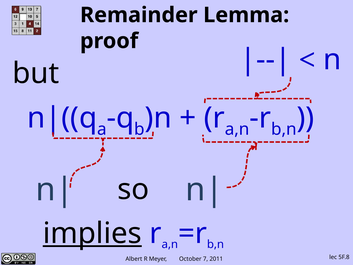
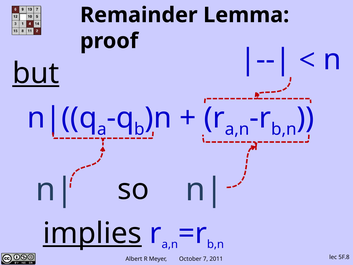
but underline: none -> present
